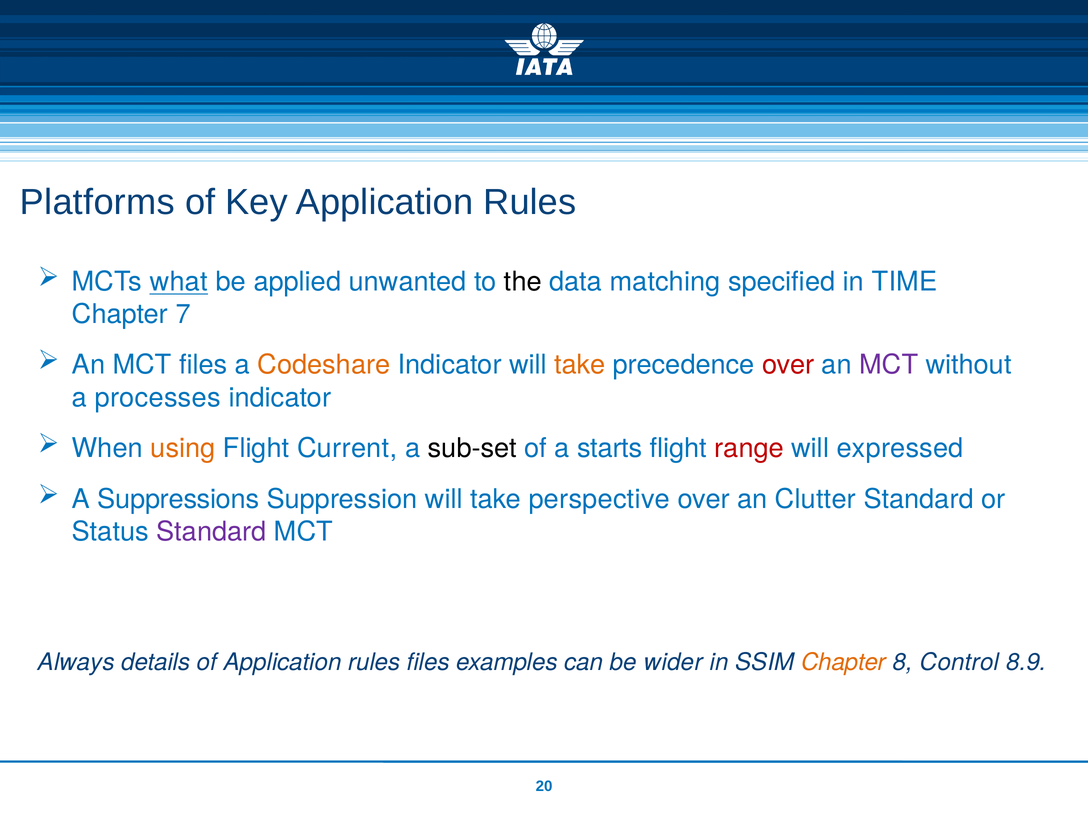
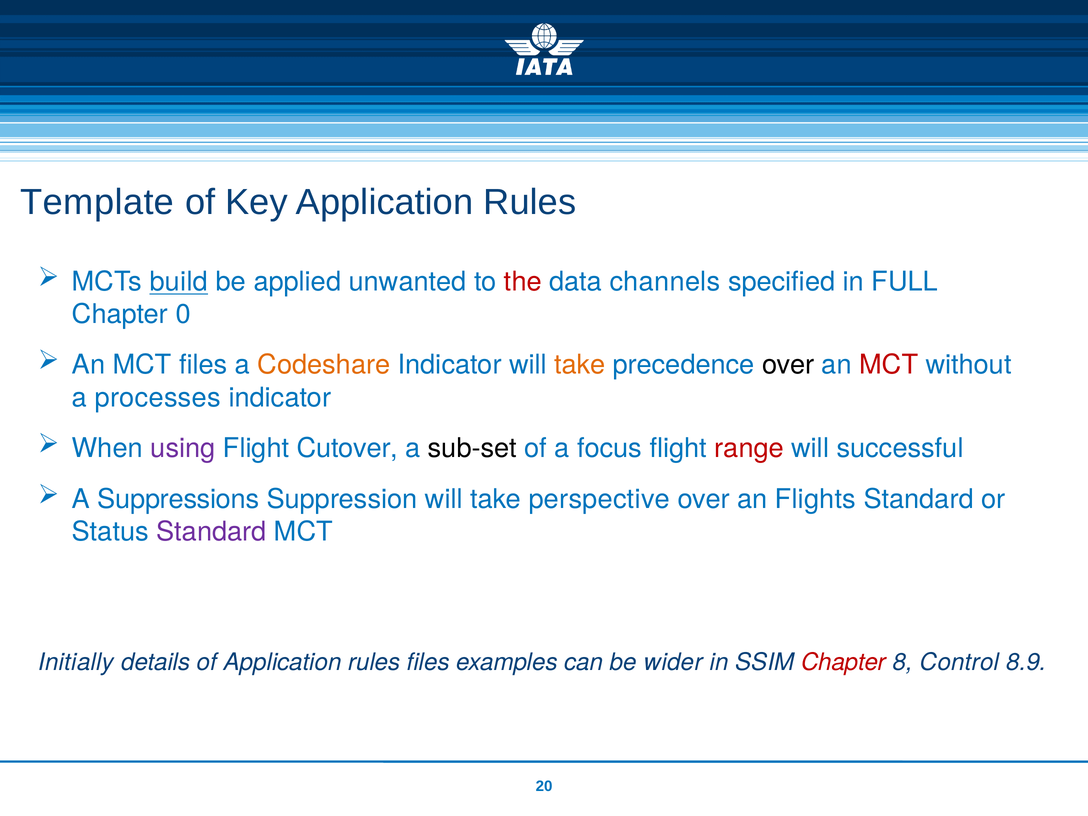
Platforms: Platforms -> Template
what: what -> build
the colour: black -> red
matching: matching -> channels
TIME: TIME -> FULL
7: 7 -> 0
over at (788, 365) colour: red -> black
MCT at (889, 365) colour: purple -> red
using colour: orange -> purple
Current: Current -> Cutover
starts: starts -> focus
expressed: expressed -> successful
Clutter: Clutter -> Flights
Always: Always -> Initially
Chapter at (844, 662) colour: orange -> red
